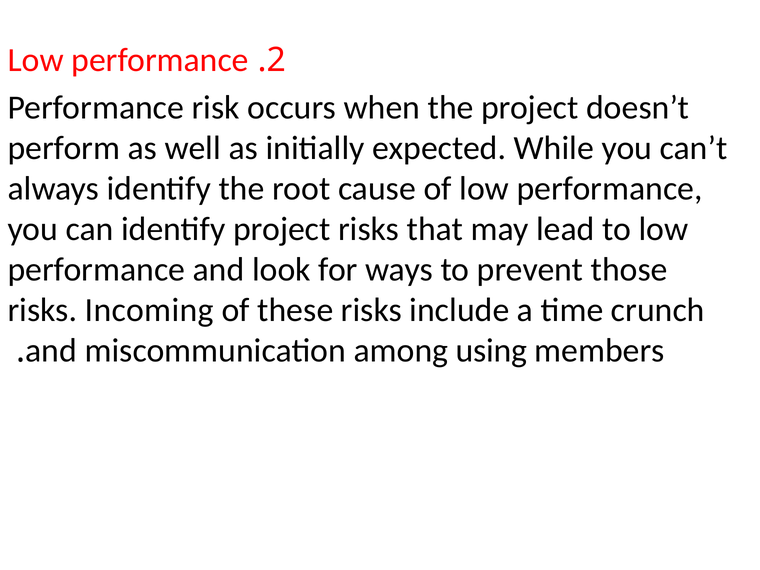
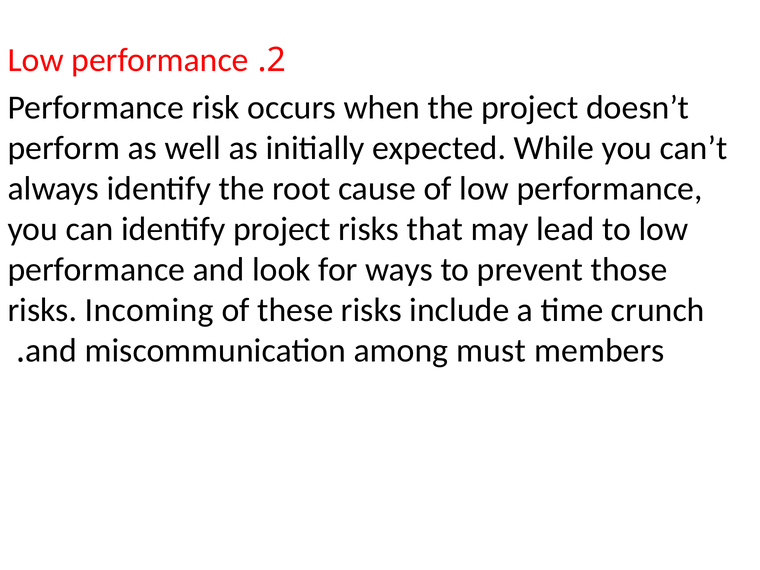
using: using -> must
